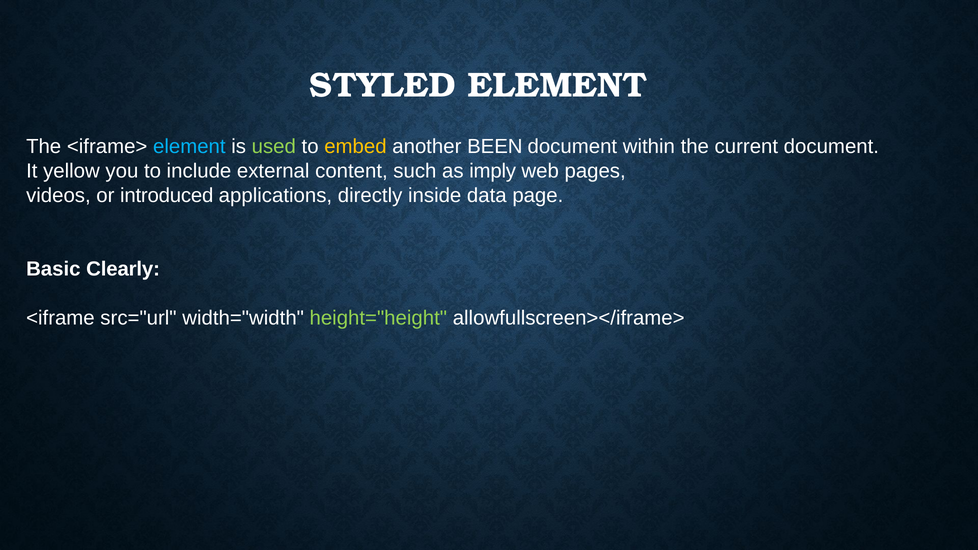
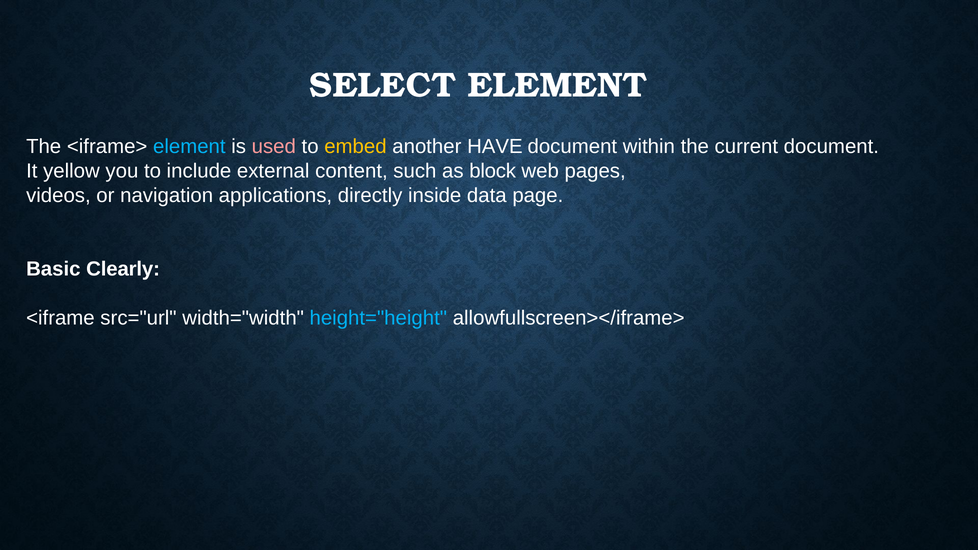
STYLED: STYLED -> SELECT
used colour: light green -> pink
BEEN: BEEN -> HAVE
imply: imply -> block
introduced: introduced -> navigation
height="height colour: light green -> light blue
